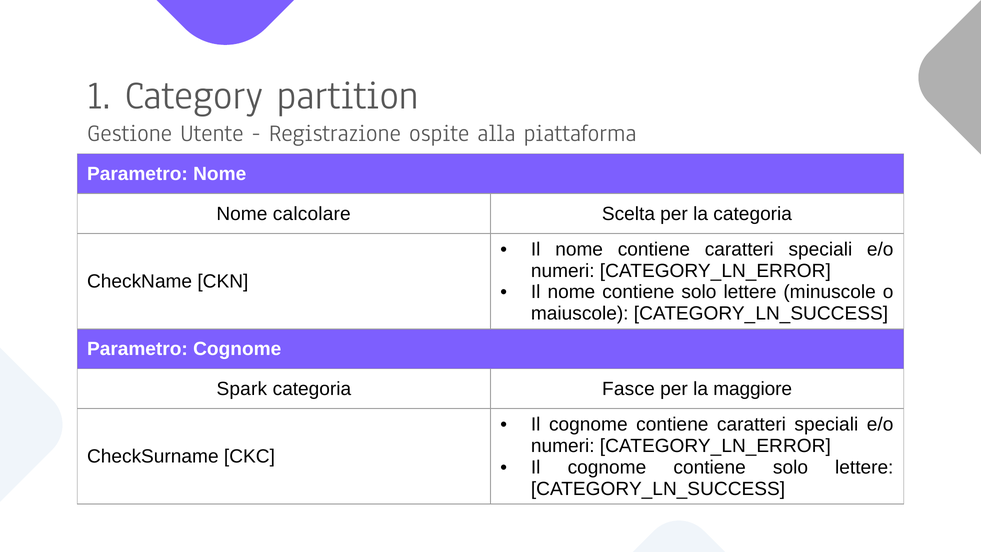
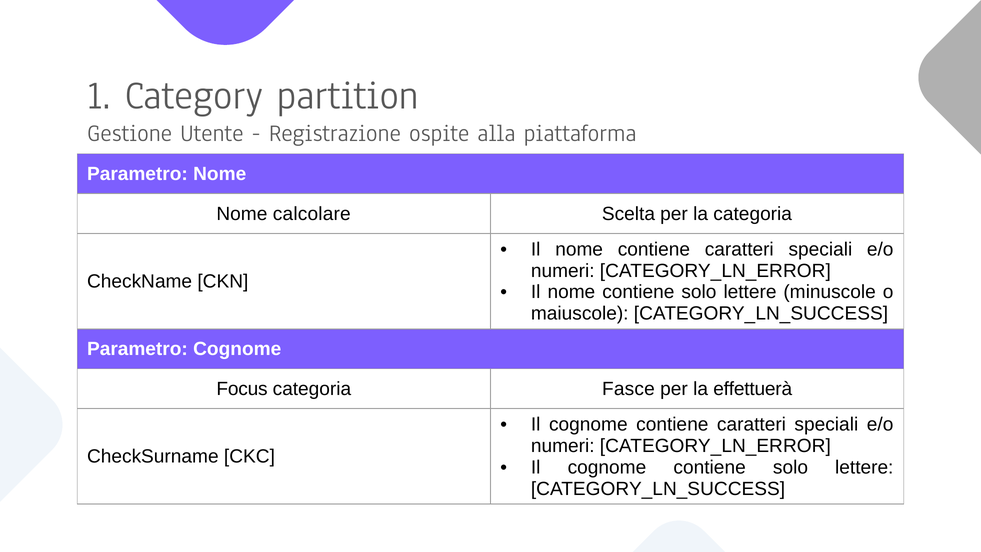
Spark: Spark -> Focus
maggiore: maggiore -> effettuerà
